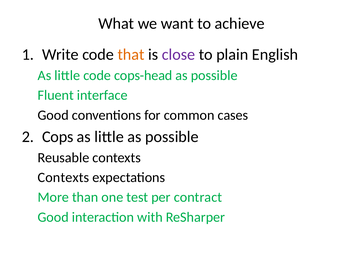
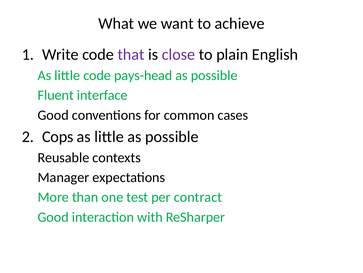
that colour: orange -> purple
cops-head: cops-head -> pays-head
Contexts at (63, 177): Contexts -> Manager
